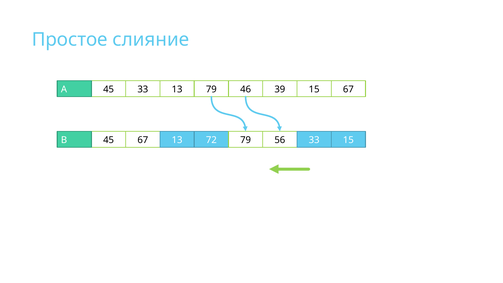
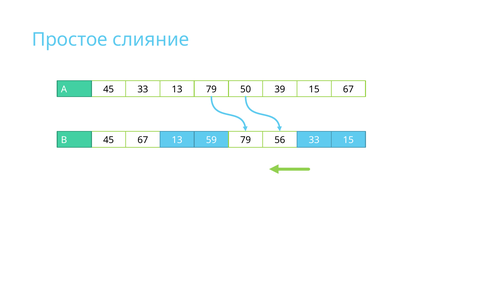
46: 46 -> 50
72: 72 -> 59
